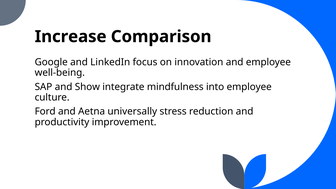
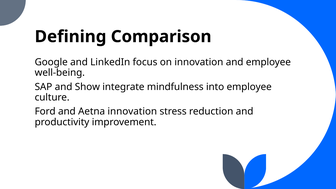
Increase: Increase -> Defining
Aetna universally: universally -> innovation
